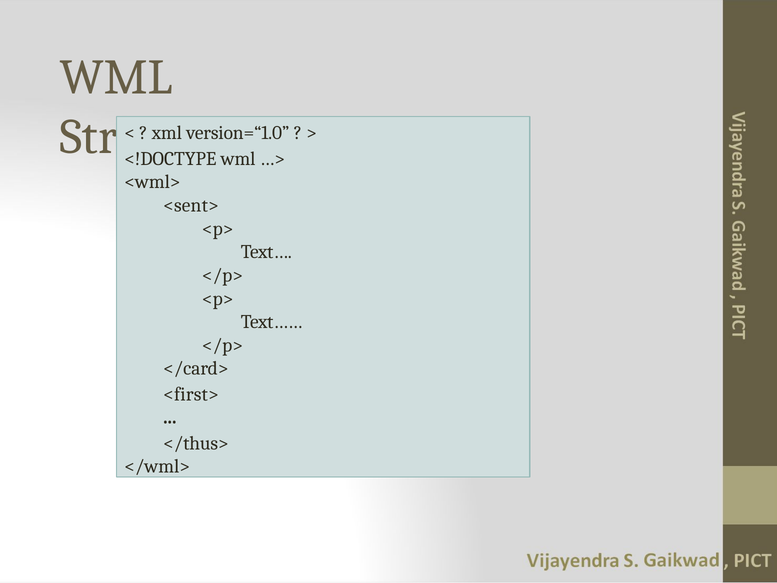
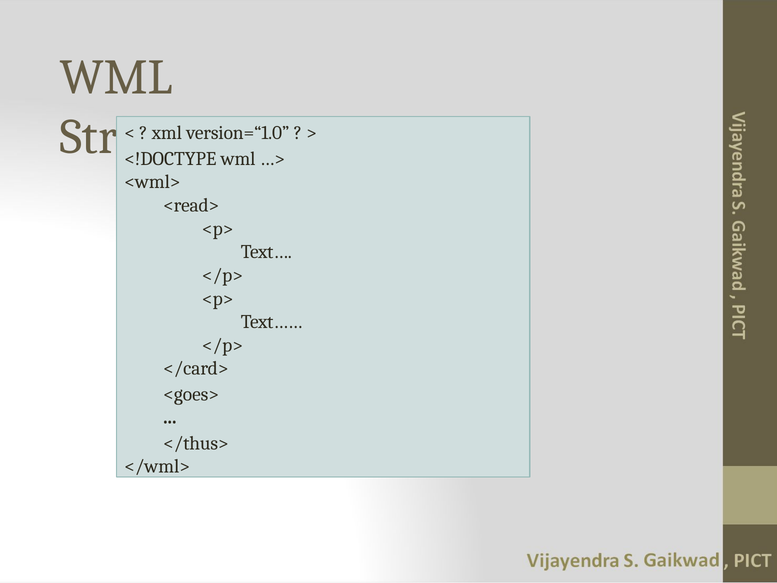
<sent>: <sent> -> <read>
<first>: <first> -> <goes>
